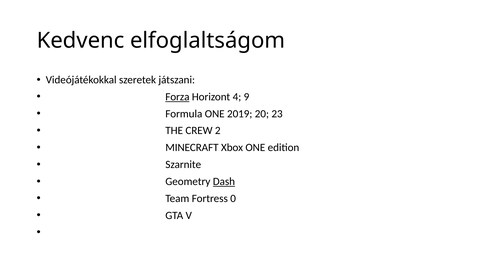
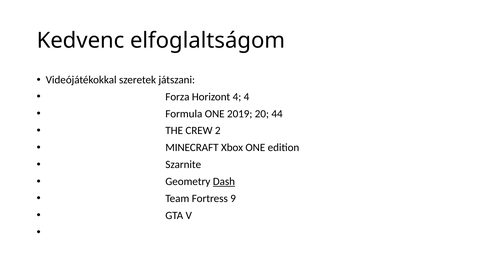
Forza underline: present -> none
4 9: 9 -> 4
23: 23 -> 44
0: 0 -> 9
